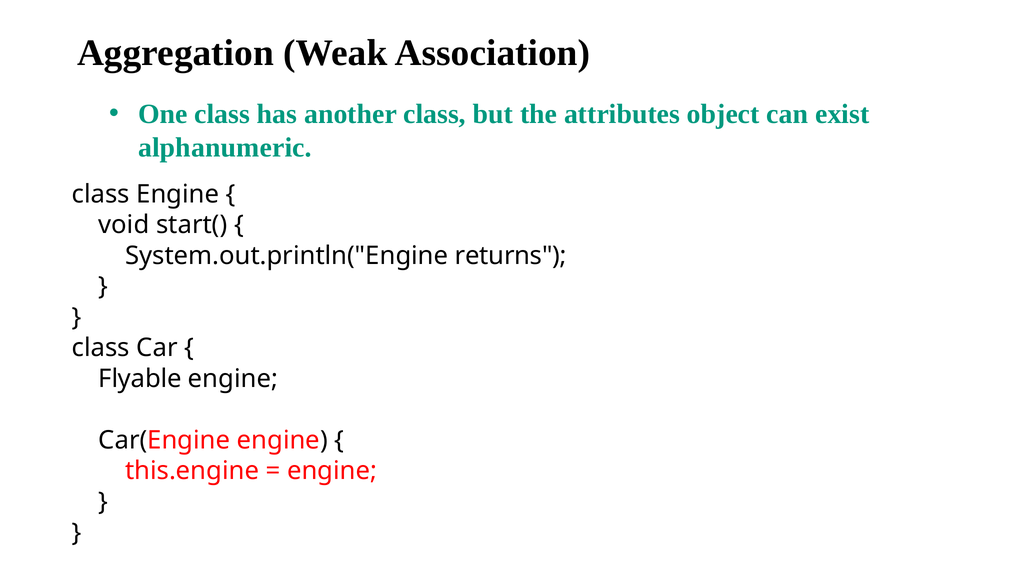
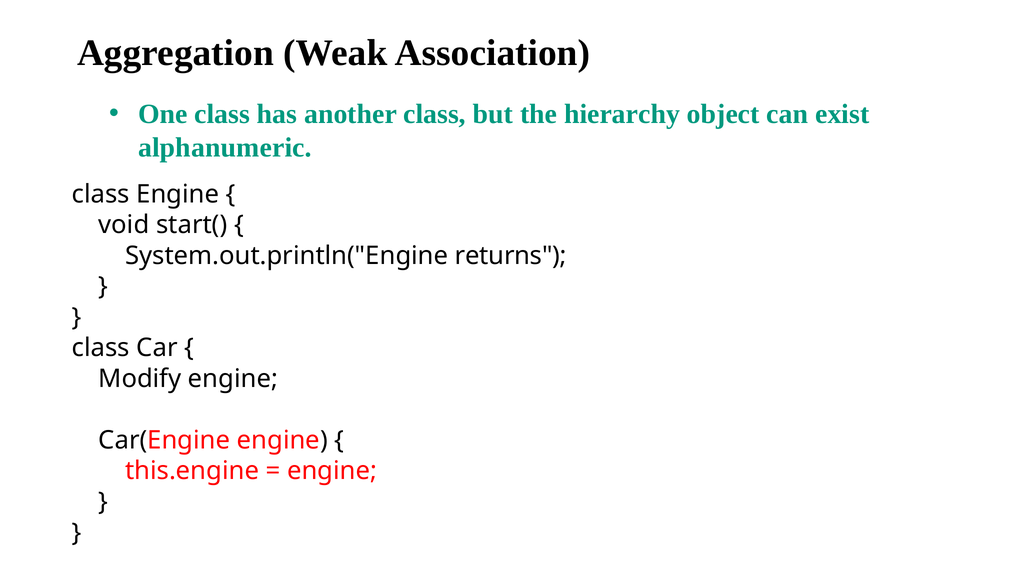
attributes: attributes -> hierarchy
Flyable: Flyable -> Modify
